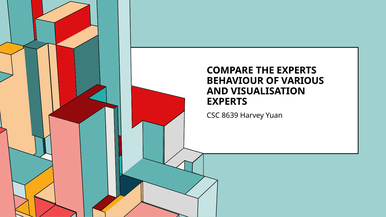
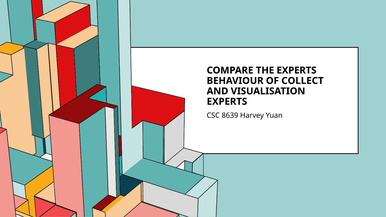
VARIOUS: VARIOUS -> COLLECT
